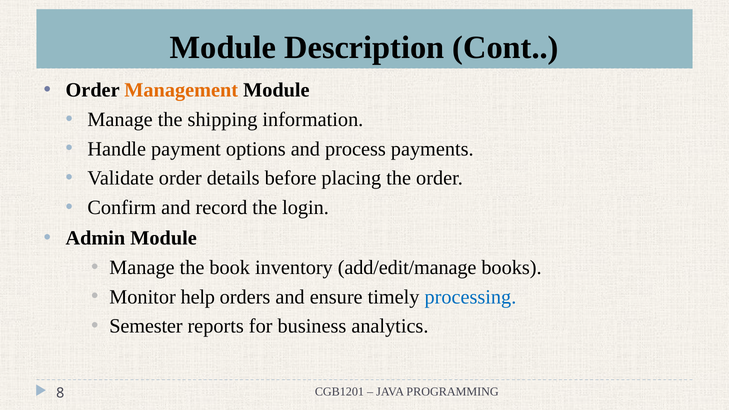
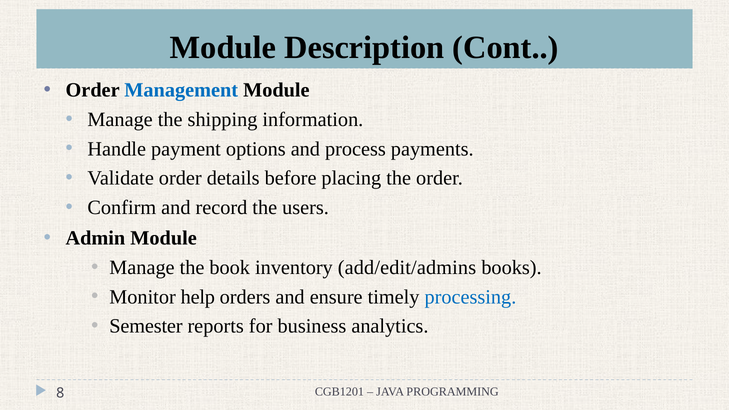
Management colour: orange -> blue
login: login -> users
add/edit/manage: add/edit/manage -> add/edit/admins
